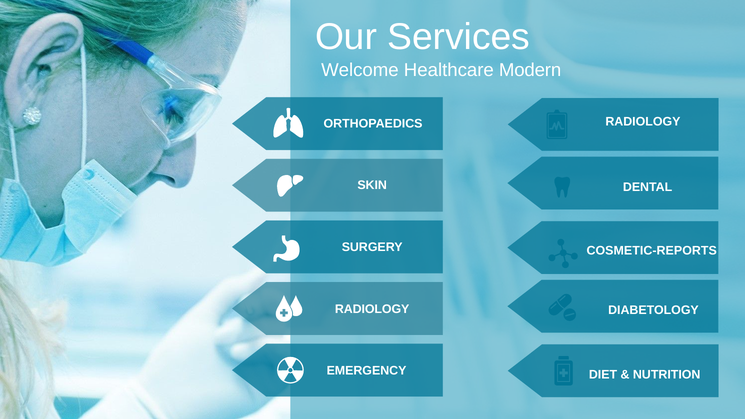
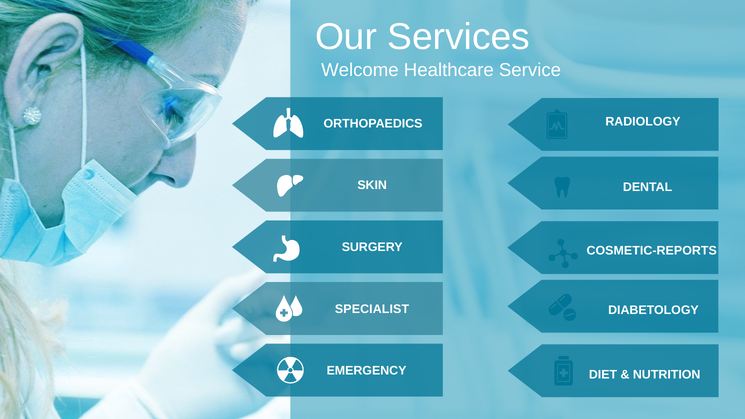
Modern: Modern -> Service
RADIOLOGY at (372, 309): RADIOLOGY -> SPECIALIST
